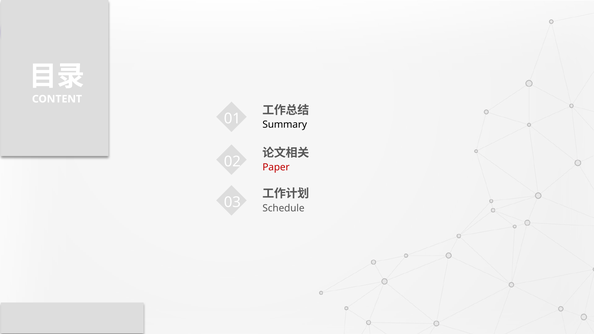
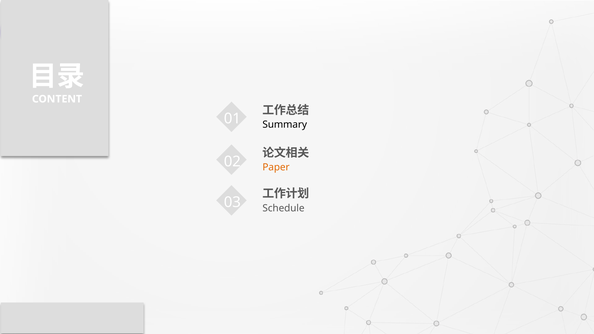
Paper colour: red -> orange
